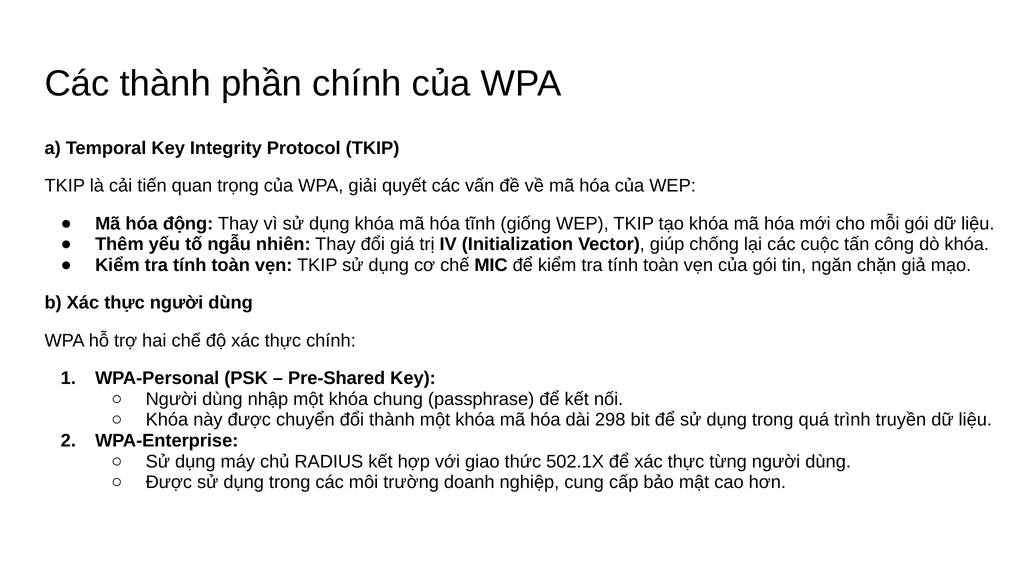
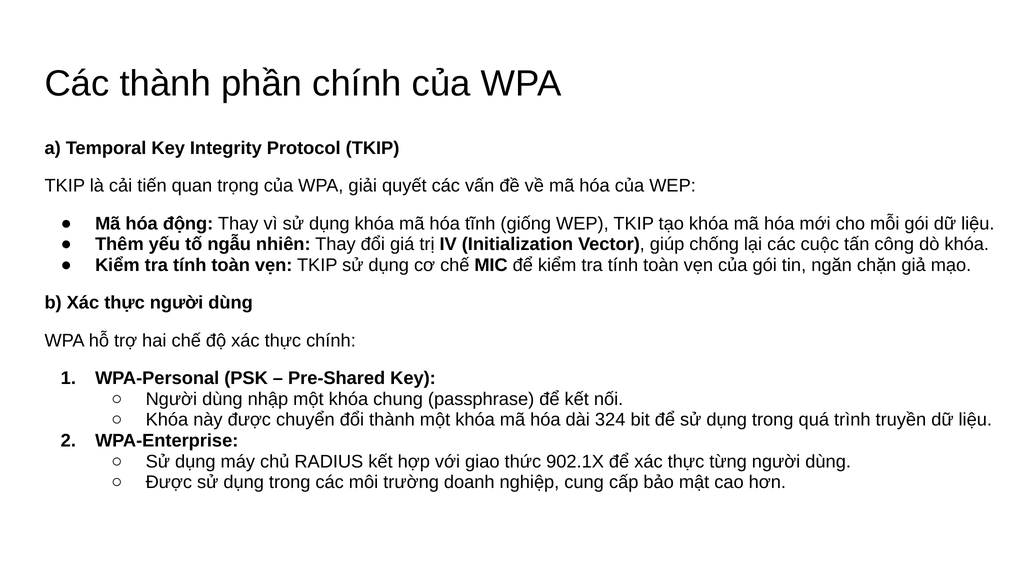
298: 298 -> 324
502.1X: 502.1X -> 902.1X
